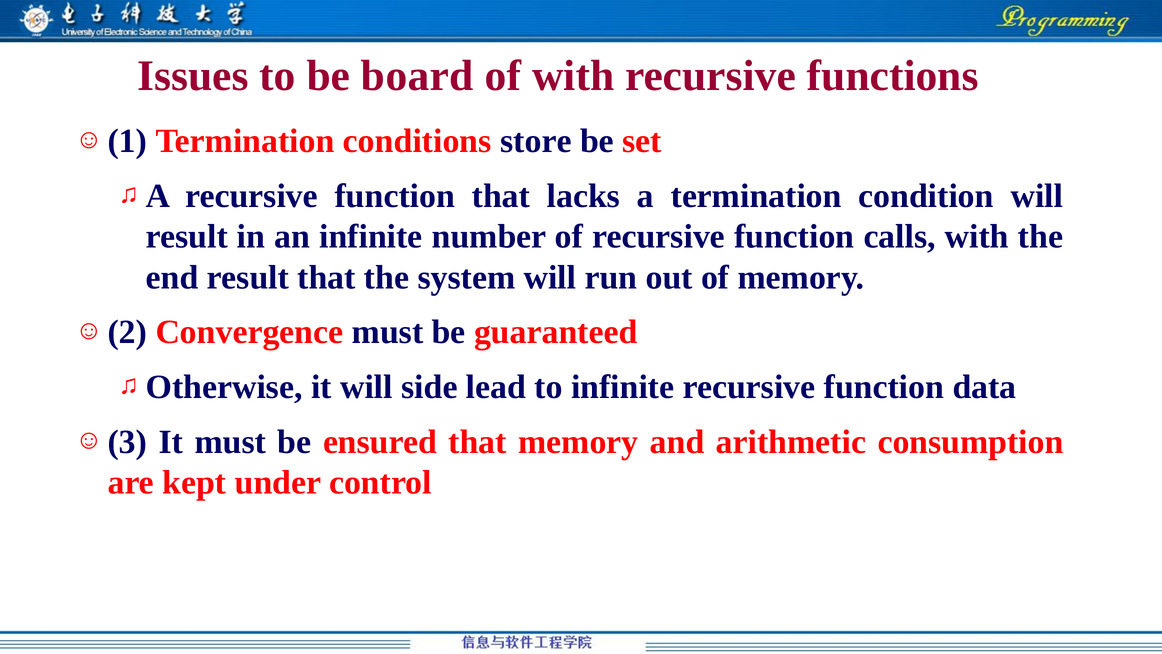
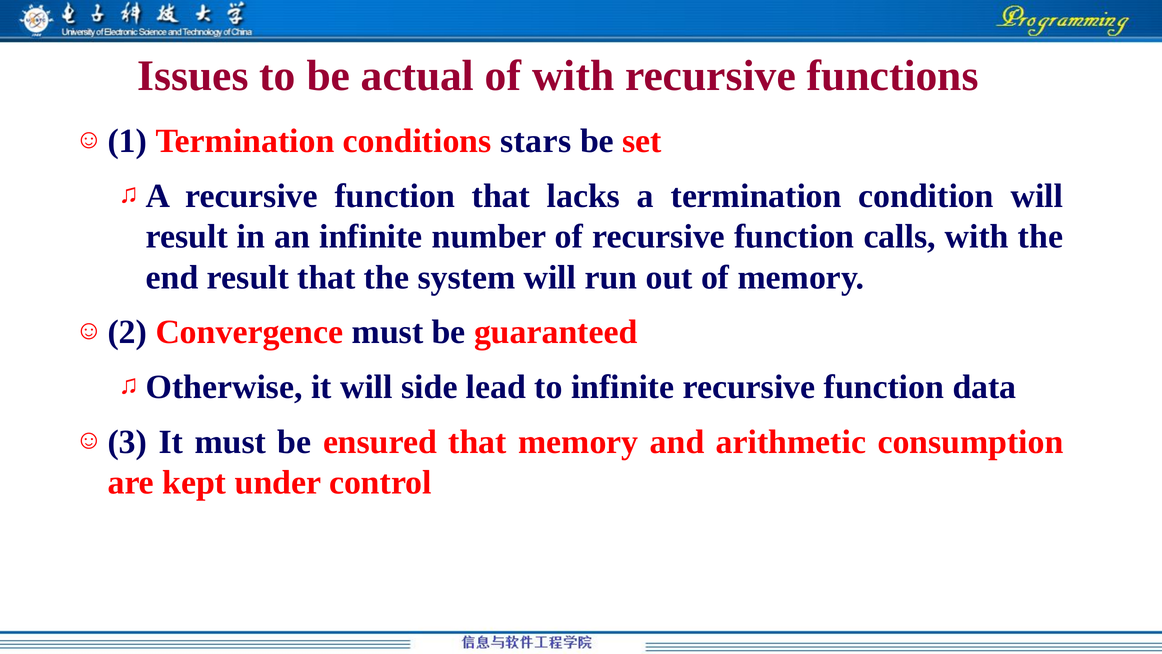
board: board -> actual
store: store -> stars
